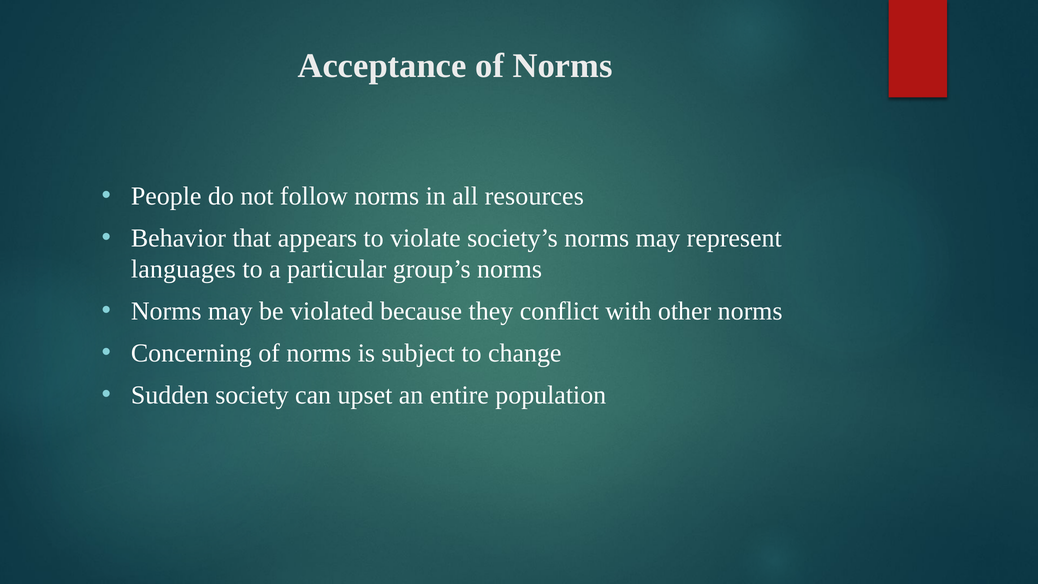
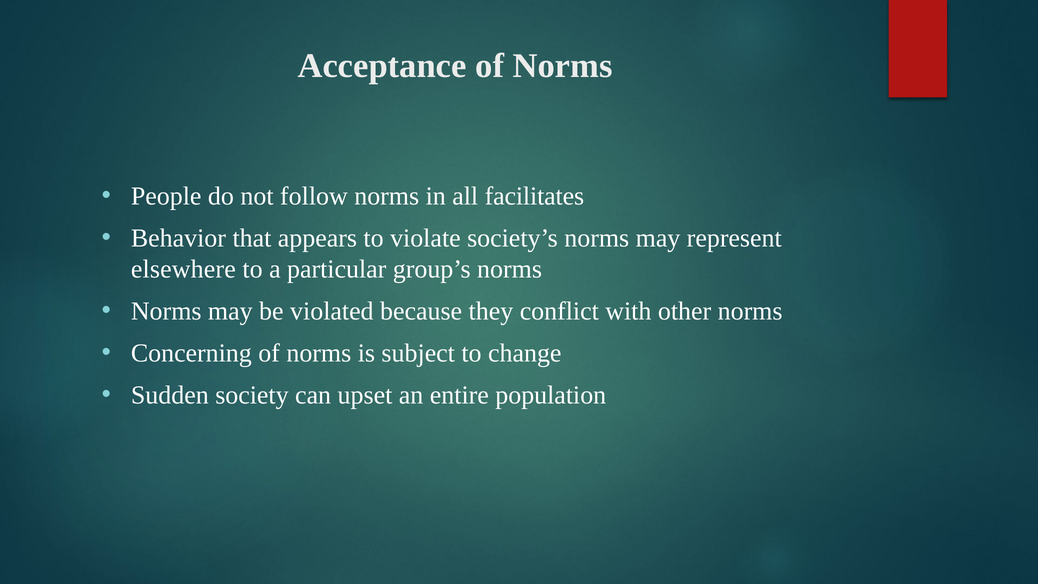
resources: resources -> facilitates
languages: languages -> elsewhere
